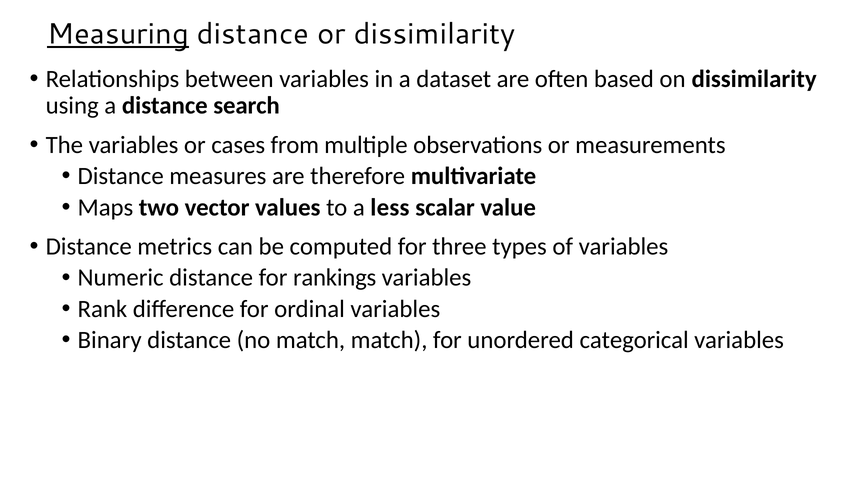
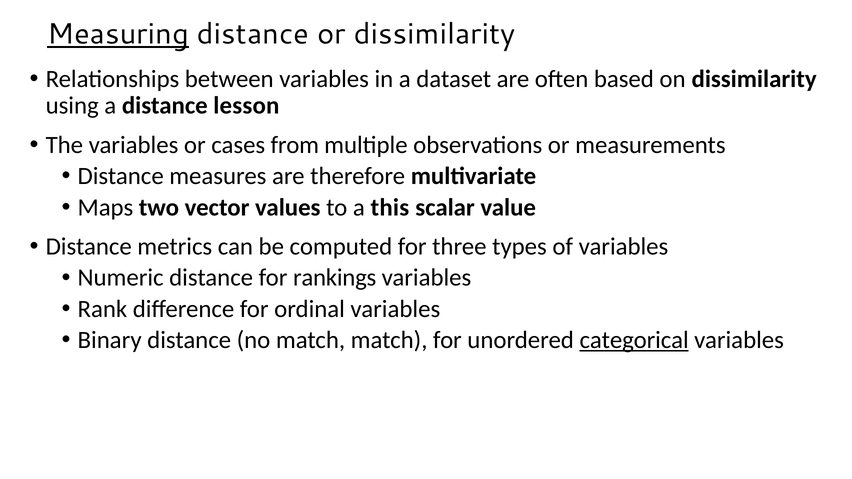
search: search -> lesson
less: less -> this
categorical underline: none -> present
